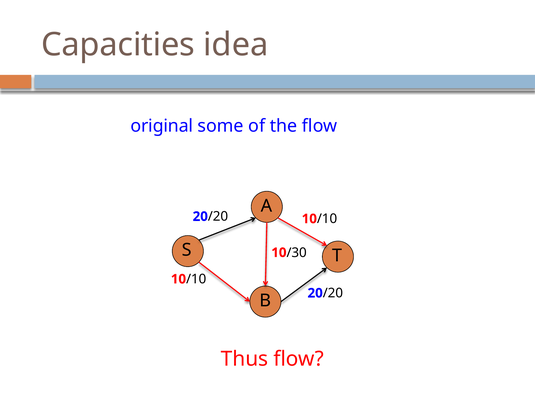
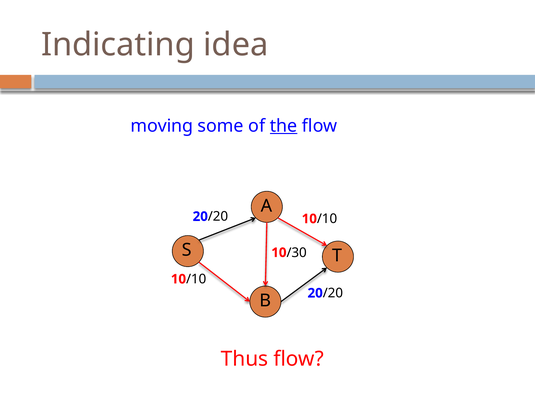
Capacities: Capacities -> Indicating
original: original -> moving
the underline: none -> present
